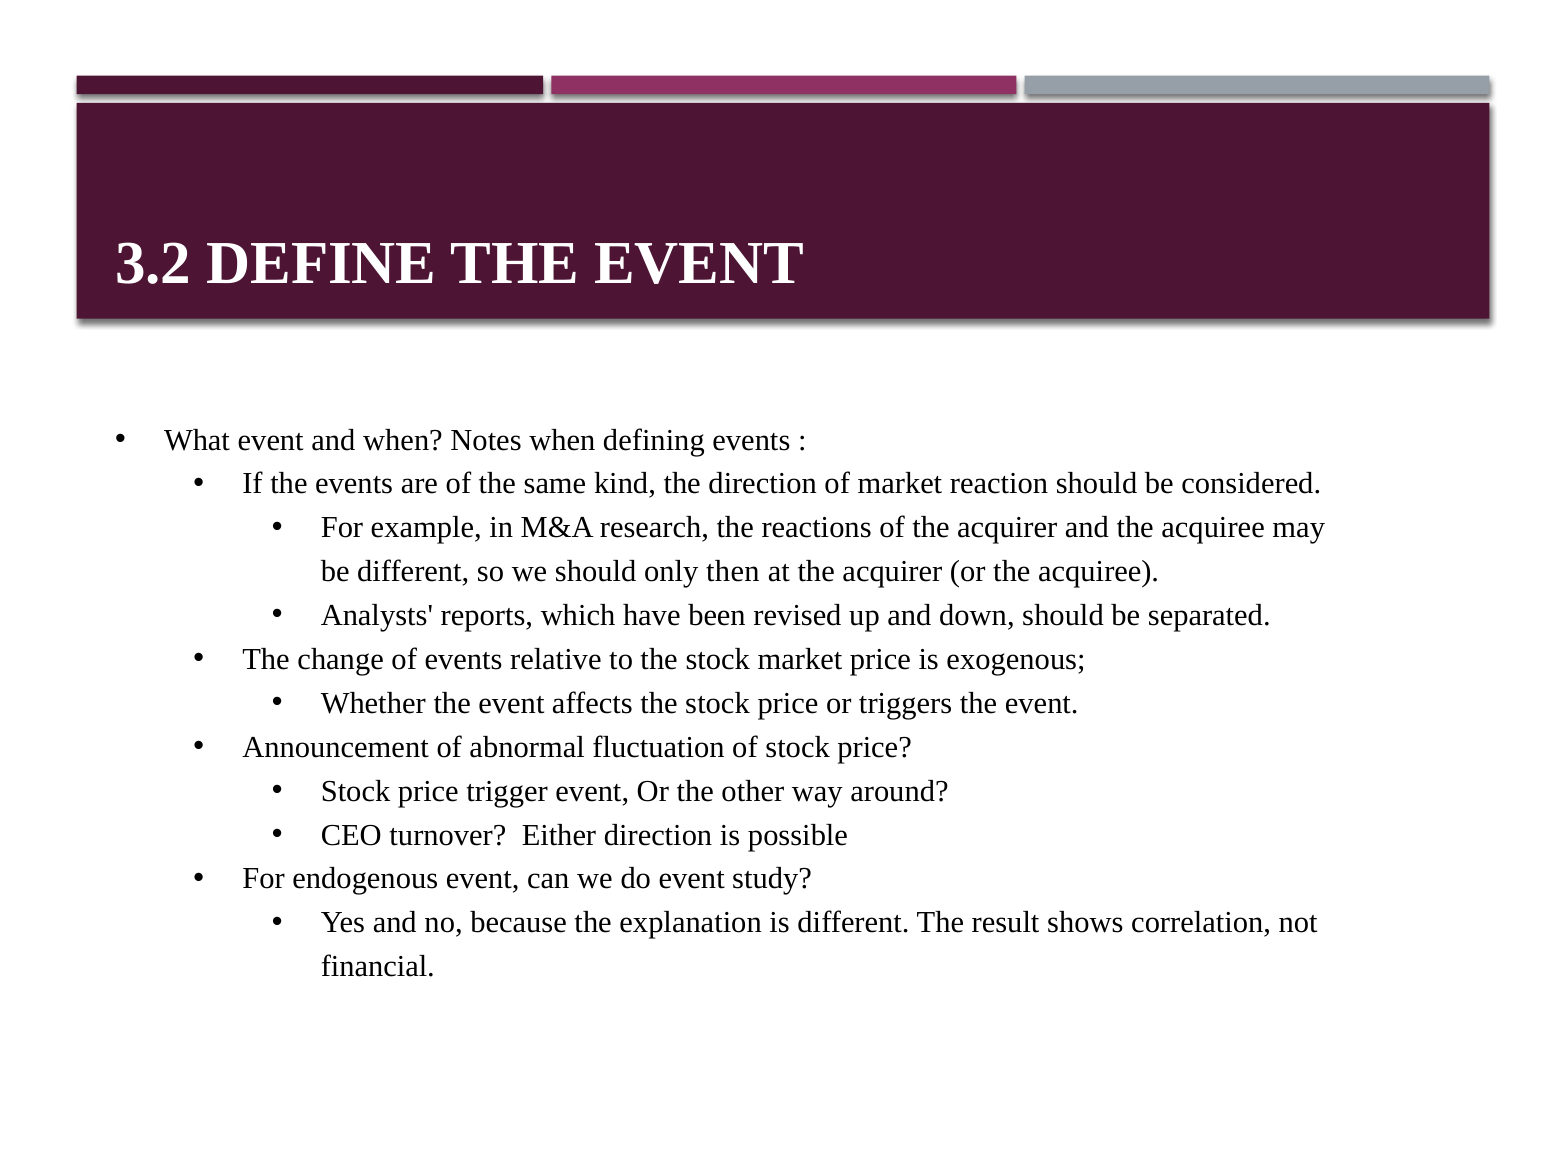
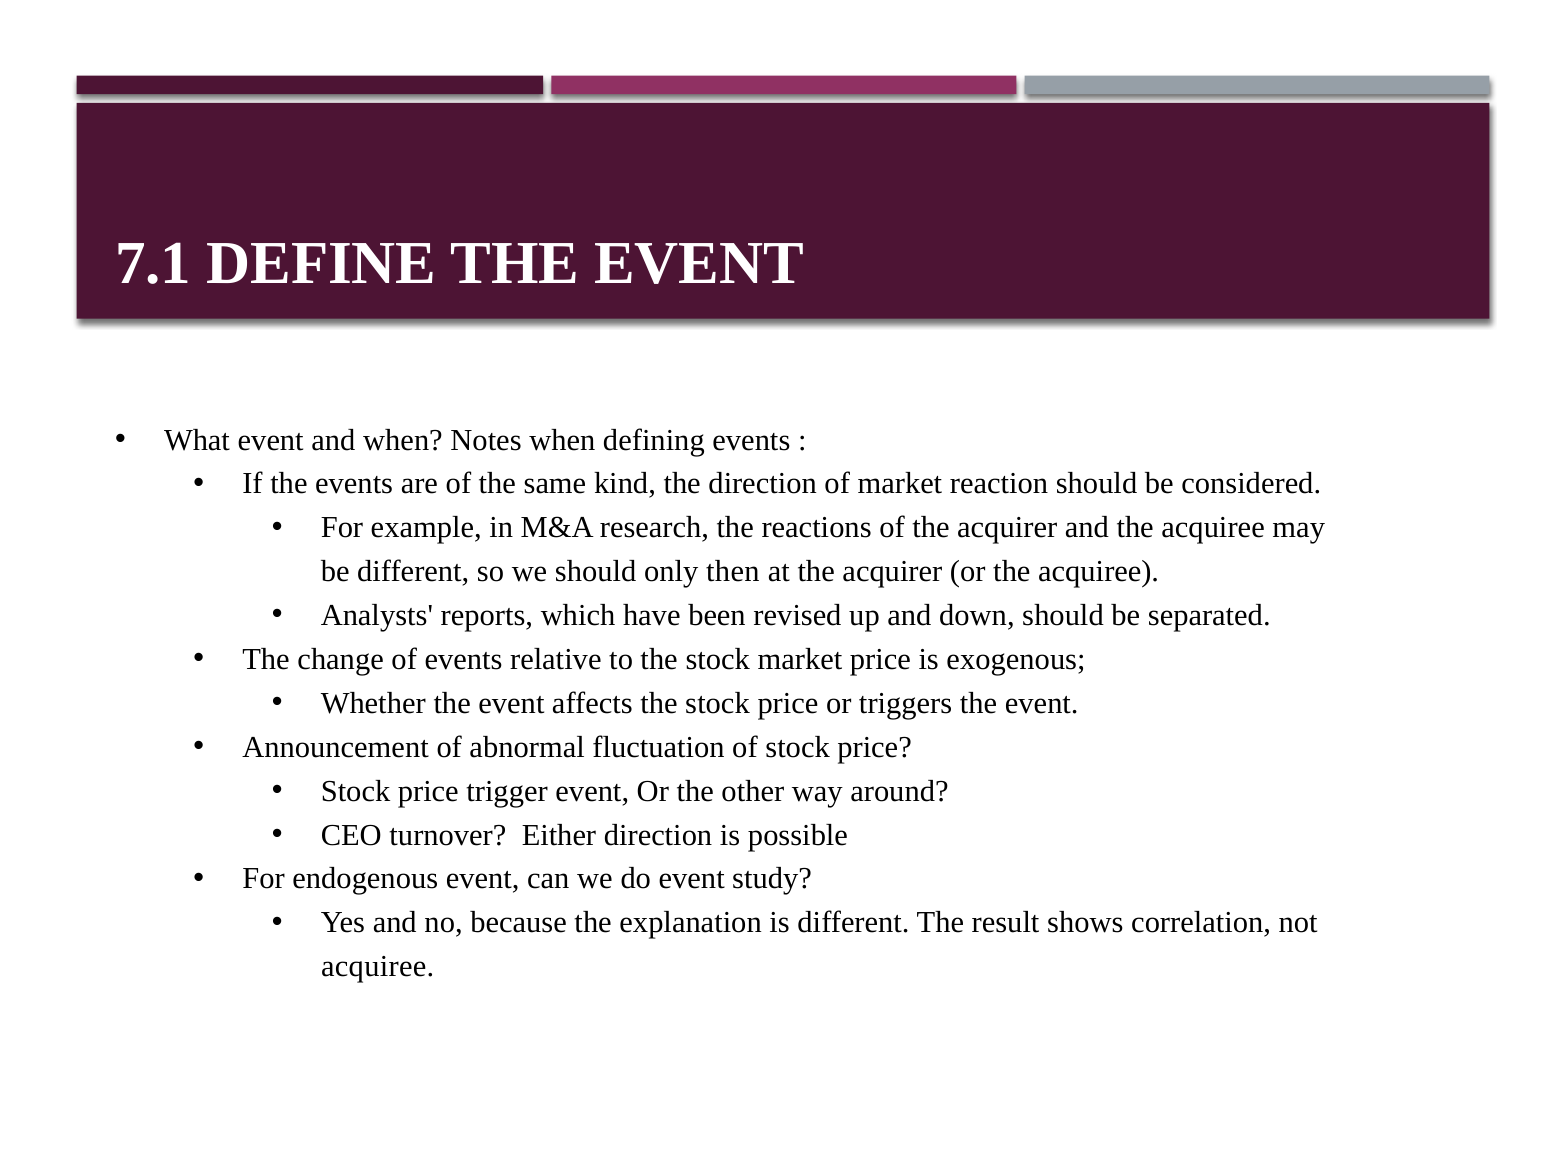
3.2: 3.2 -> 7.1
financial at (378, 967): financial -> acquiree
